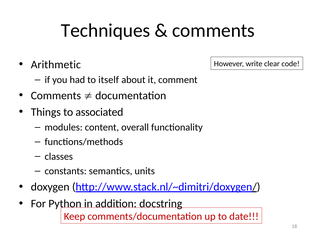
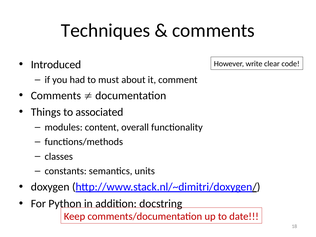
Arithmetic: Arithmetic -> Introduced
itself: itself -> must
